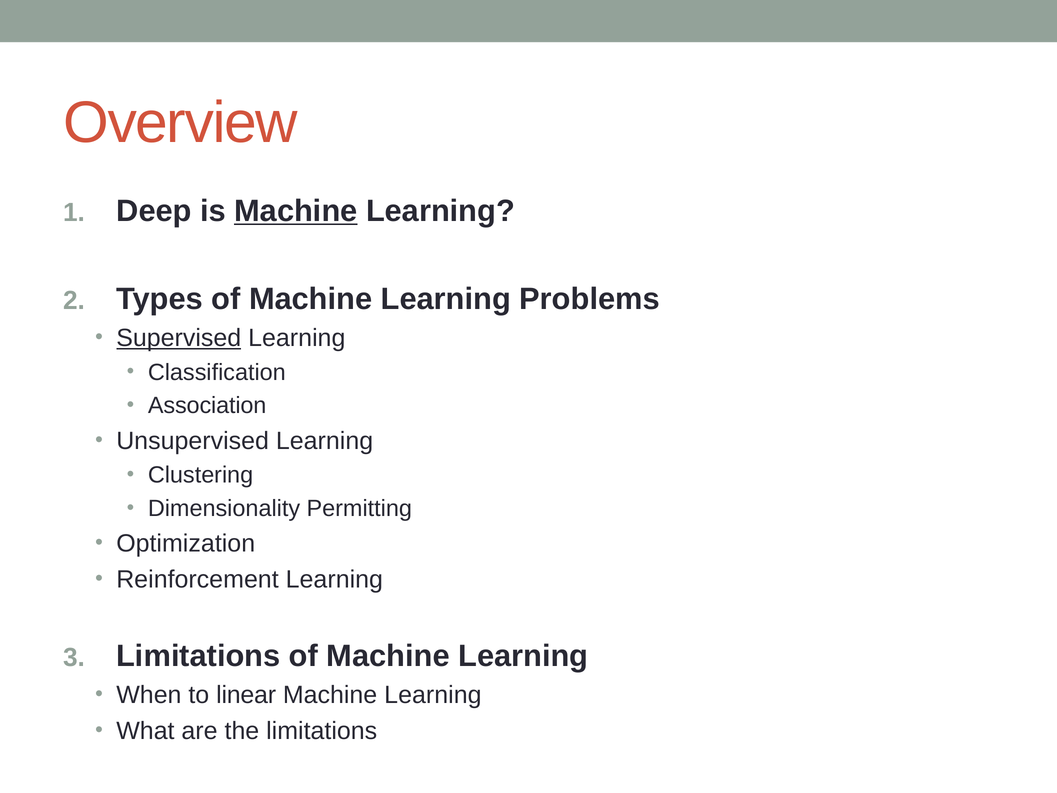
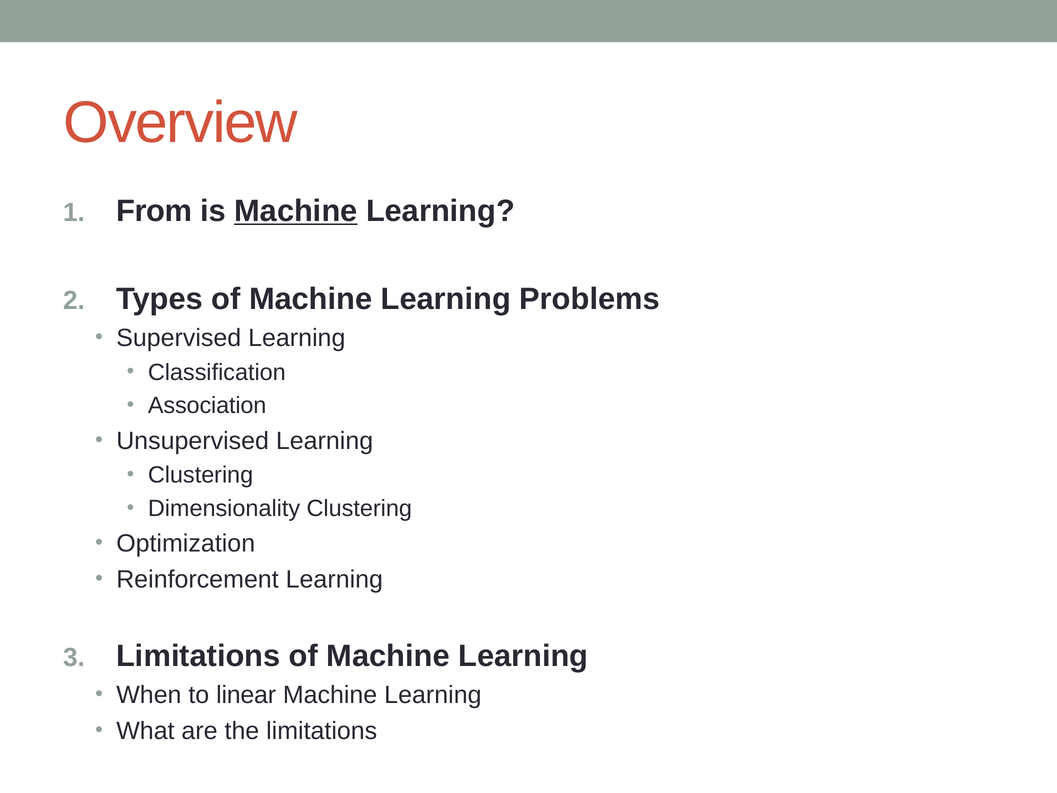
Deep: Deep -> From
Supervised underline: present -> none
Dimensionality Permitting: Permitting -> Clustering
